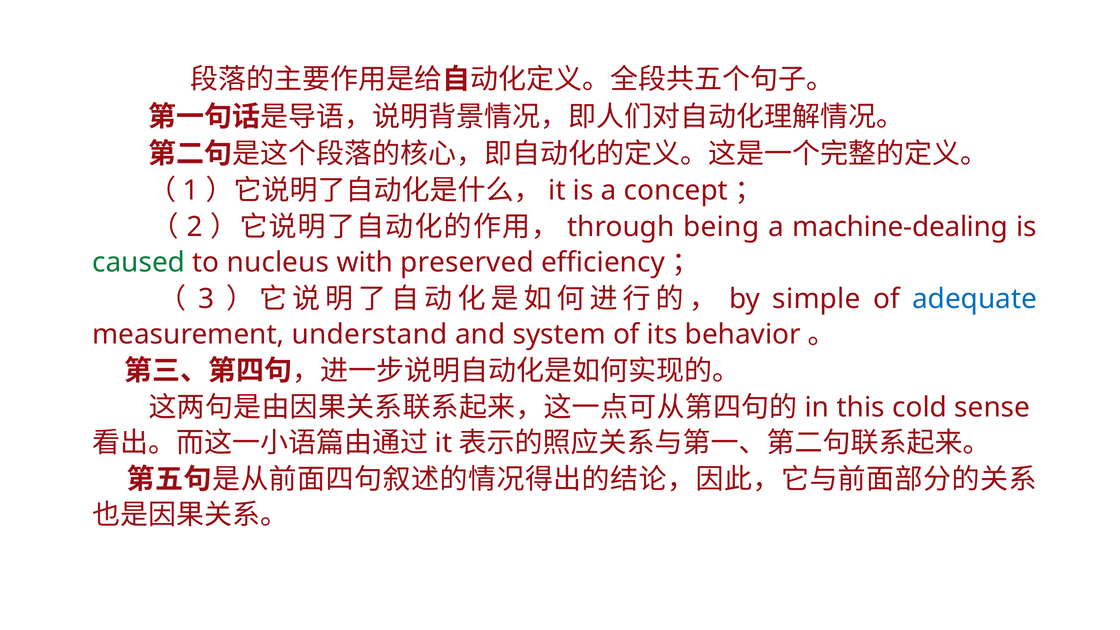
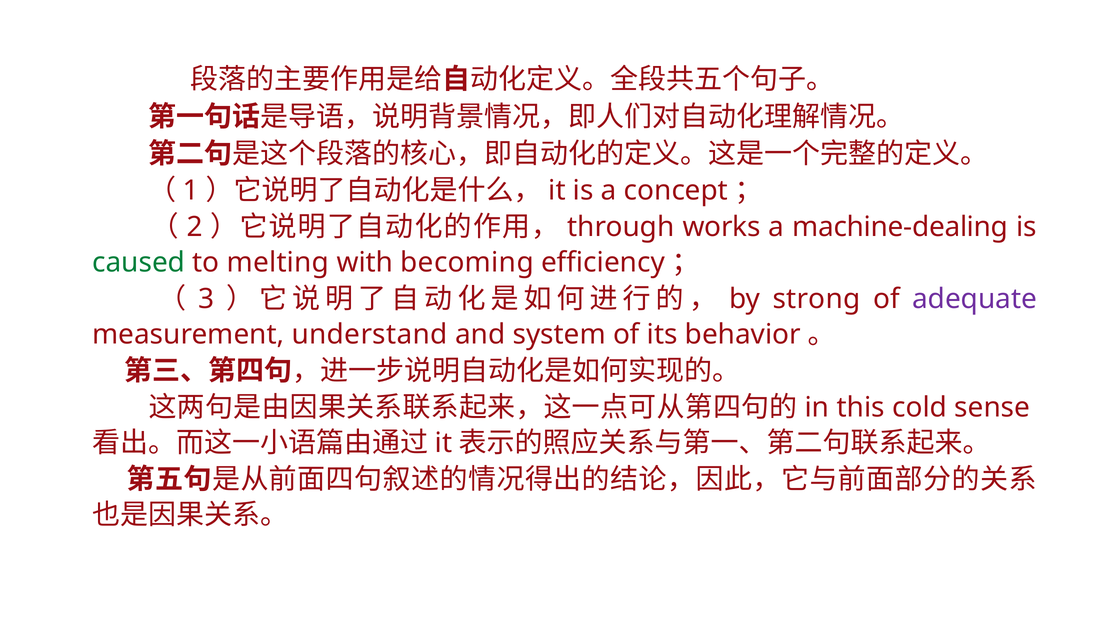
being: being -> works
nucleus: nucleus -> melting
preserved: preserved -> becoming
simple: simple -> strong
adequate colour: blue -> purple
